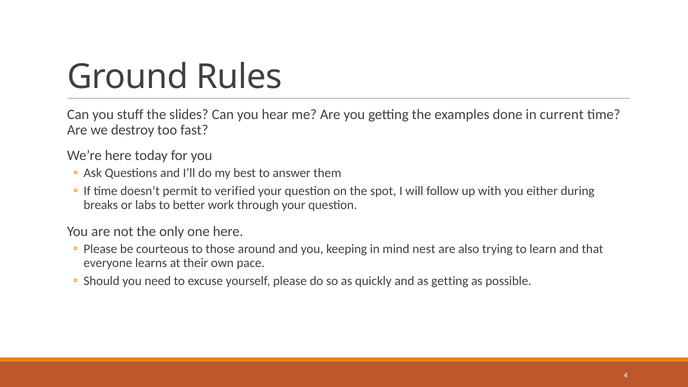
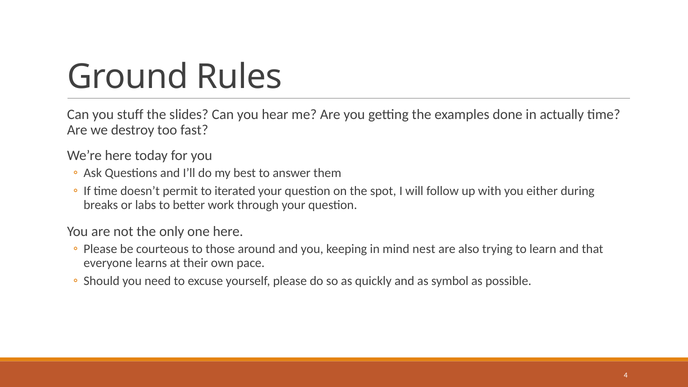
current: current -> actually
verified: verified -> iterated
as getting: getting -> symbol
